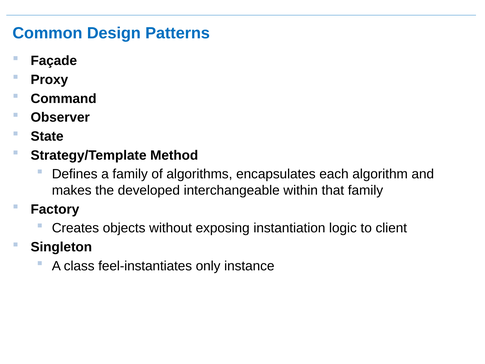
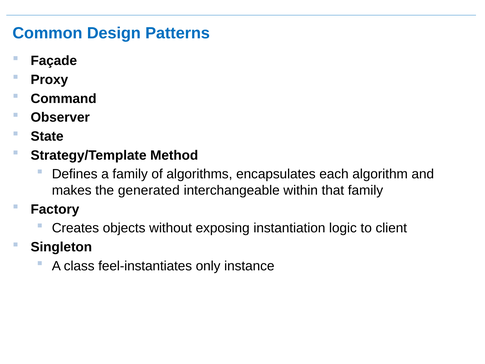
developed: developed -> generated
